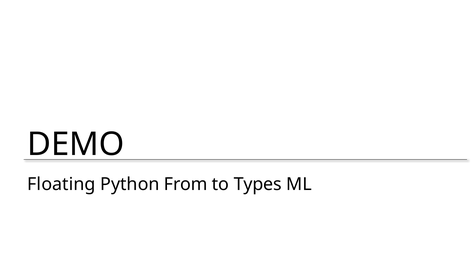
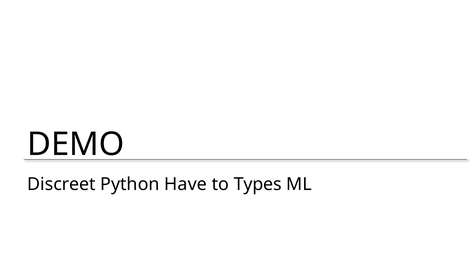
Floating: Floating -> Discreet
From: From -> Have
